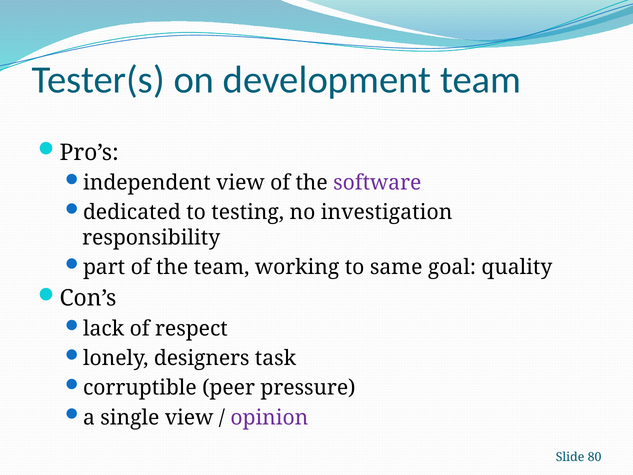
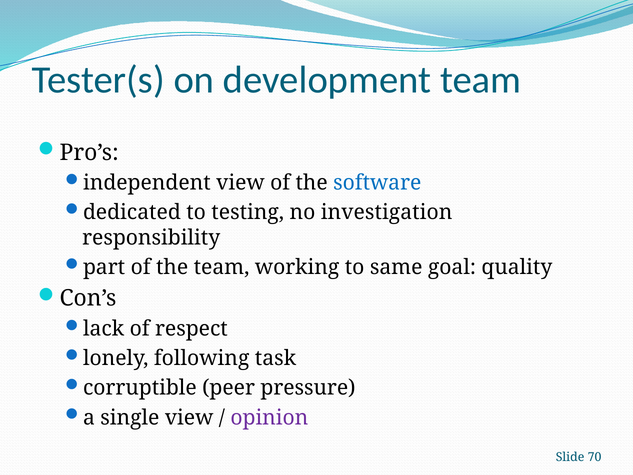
software colour: purple -> blue
designers: designers -> following
80: 80 -> 70
